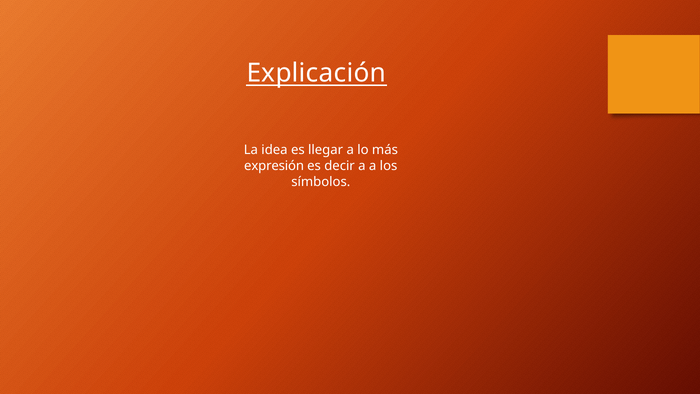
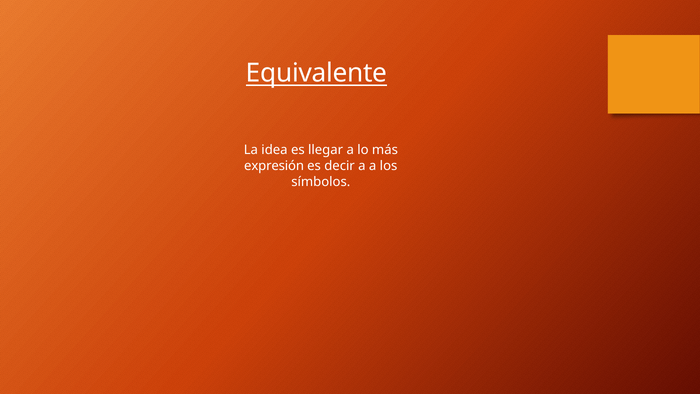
Explicación: Explicación -> Equivalente
